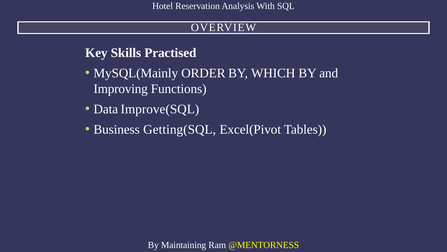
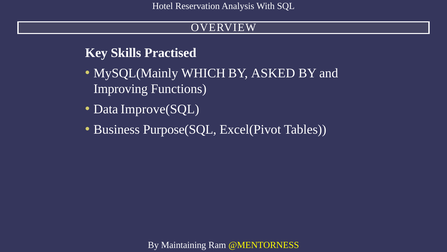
ORDER: ORDER -> WHICH
WHICH: WHICH -> ASKED
Getting(SQL: Getting(SQL -> Purpose(SQL
